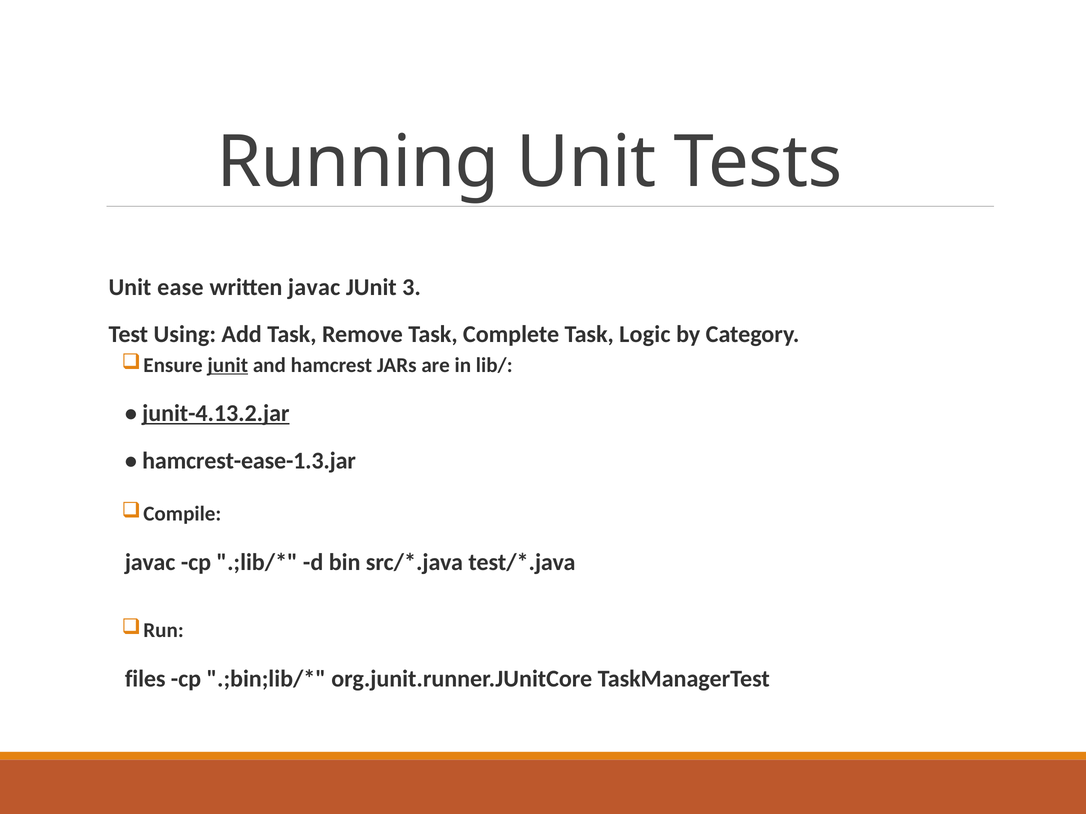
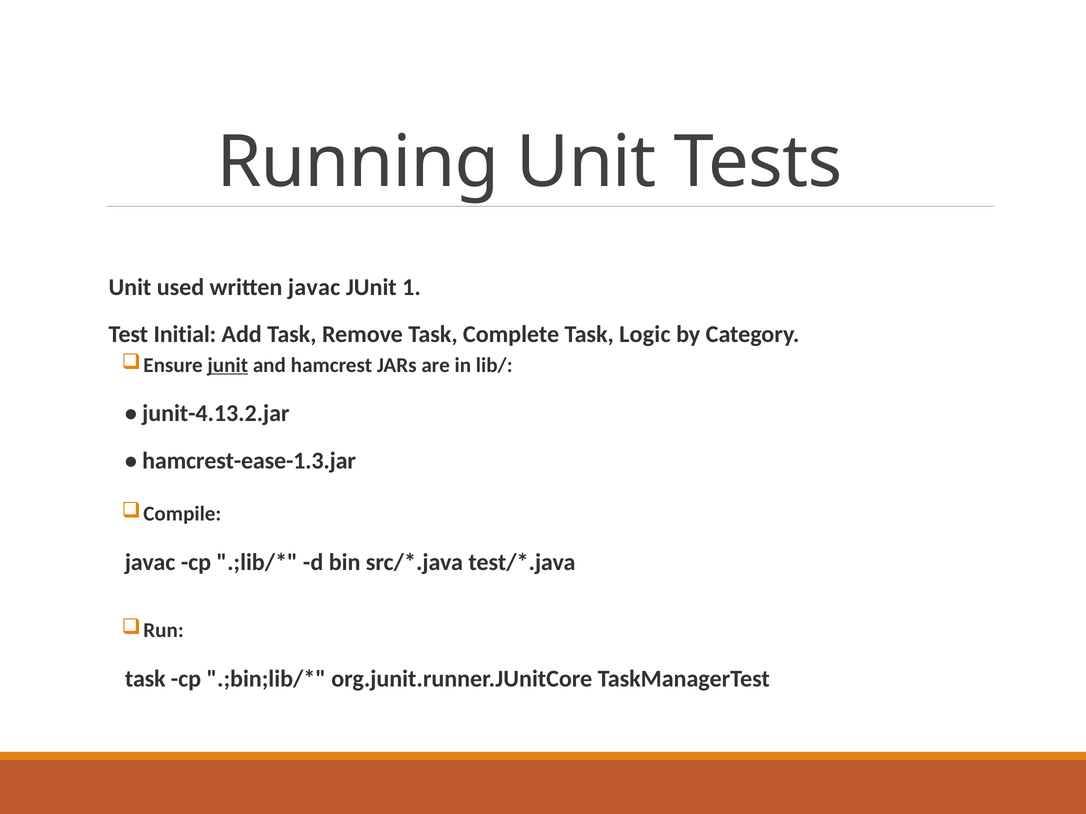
ease: ease -> used
3: 3 -> 1
Using: Using -> Initial
junit-4.13.2.jar underline: present -> none
files at (145, 679): files -> task
